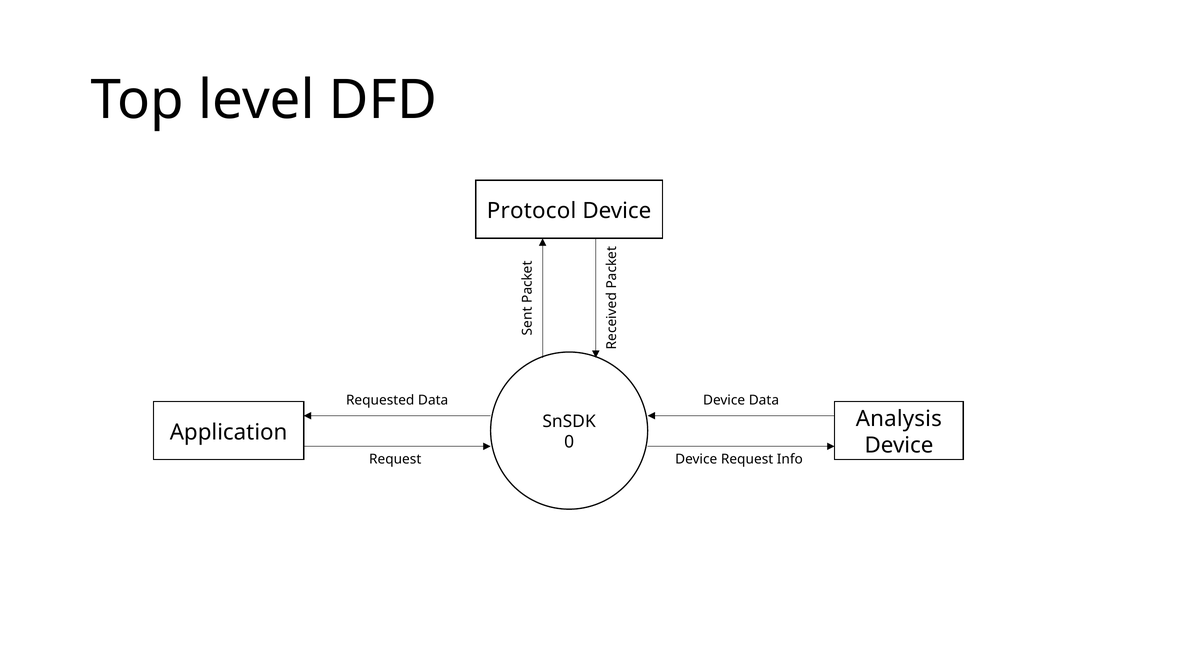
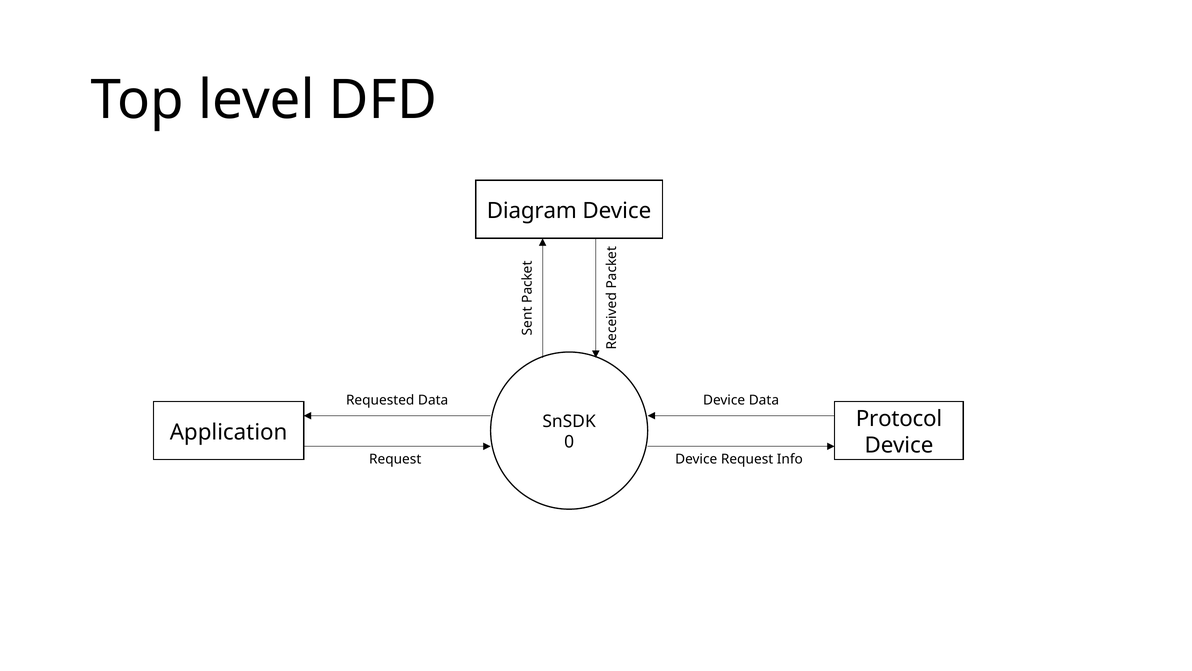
Protocol: Protocol -> Diagram
Analysis: Analysis -> Protocol
